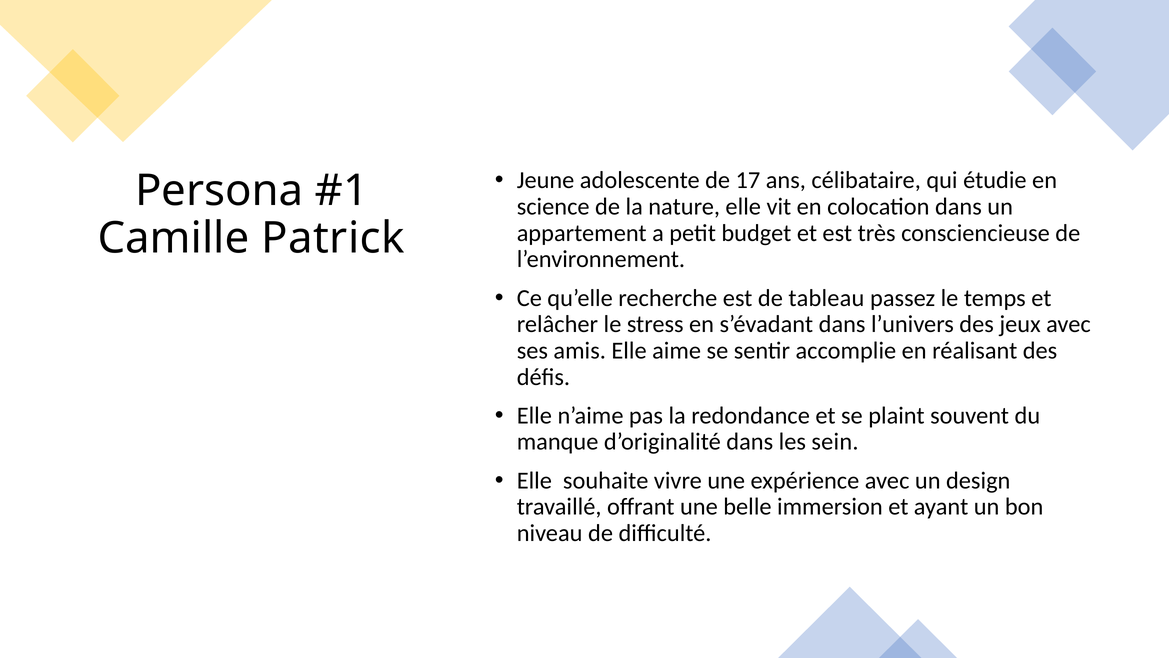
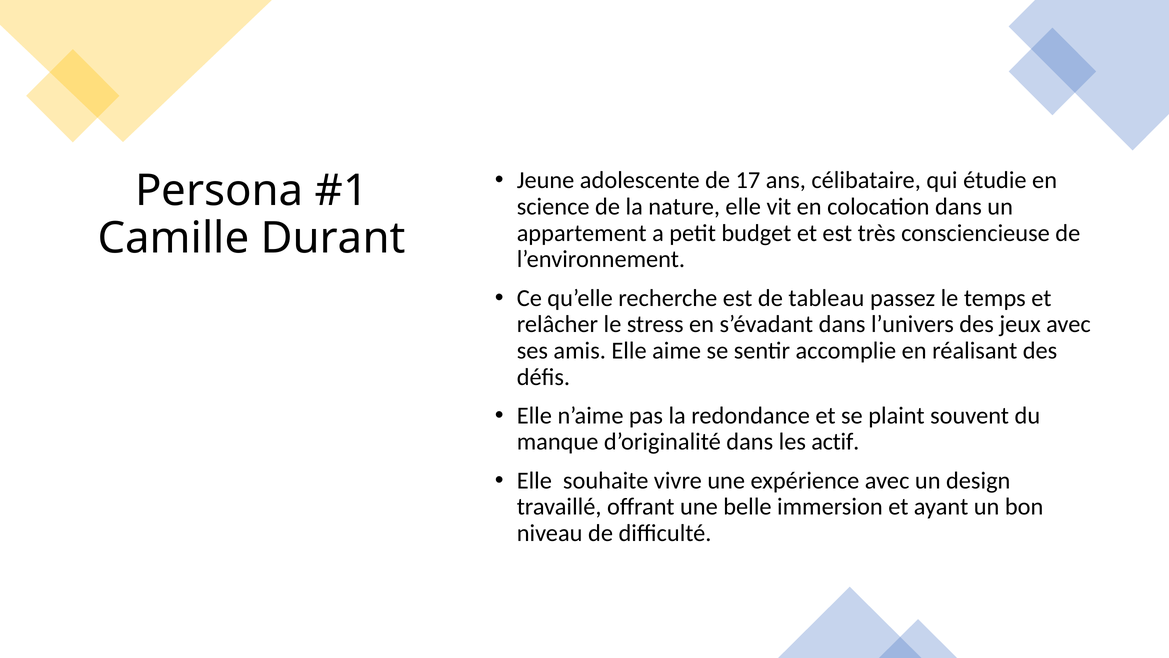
Patrick: Patrick -> Durant
sein: sein -> actif
